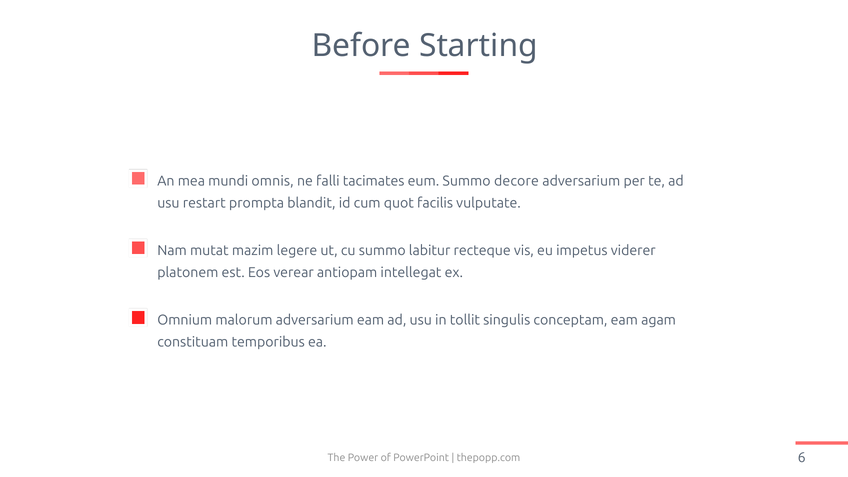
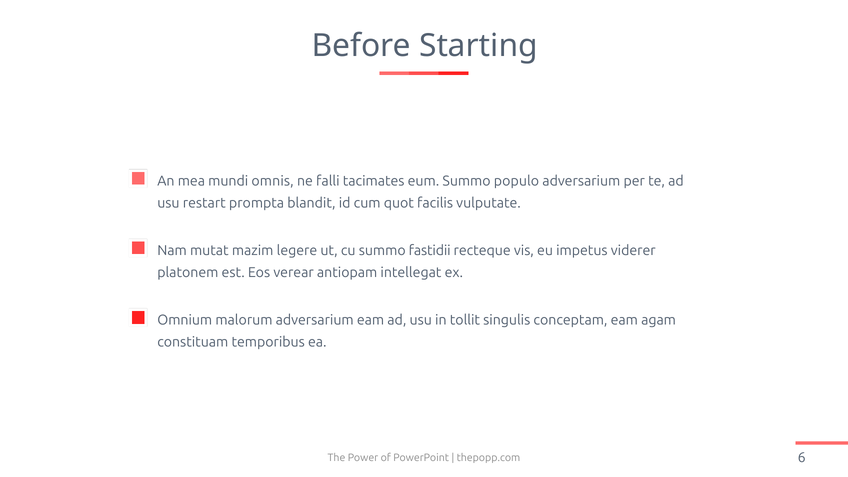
decore: decore -> populo
labitur: labitur -> fastidii
